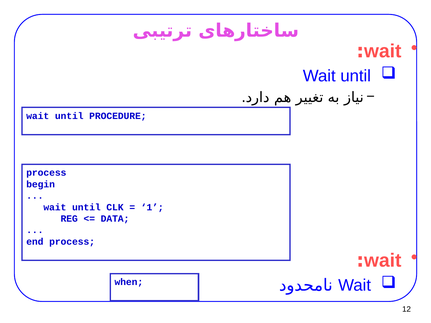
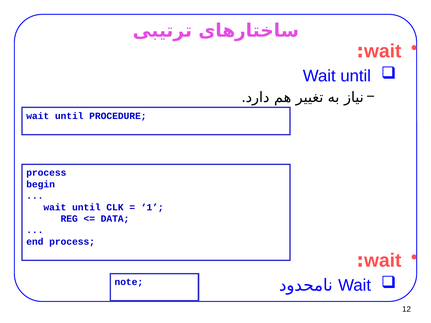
when: when -> note
